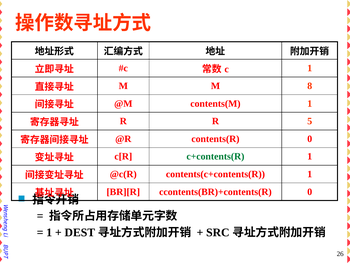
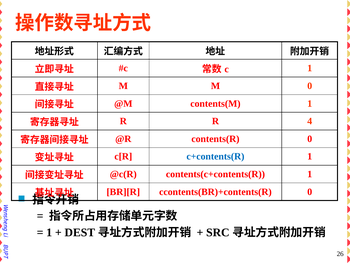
M 8: 8 -> 0
5: 5 -> 4
c+contents(R colour: green -> blue
